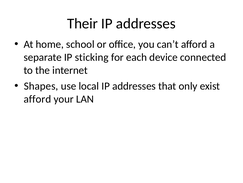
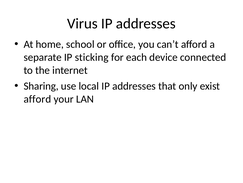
Their: Their -> Virus
Shapes: Shapes -> Sharing
